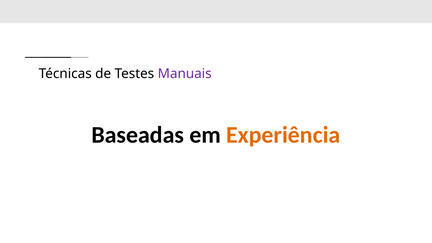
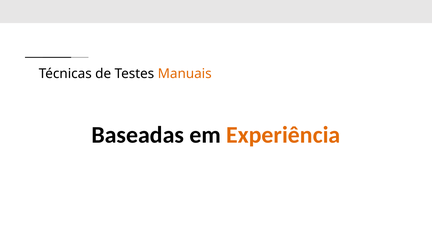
Manuais colour: purple -> orange
